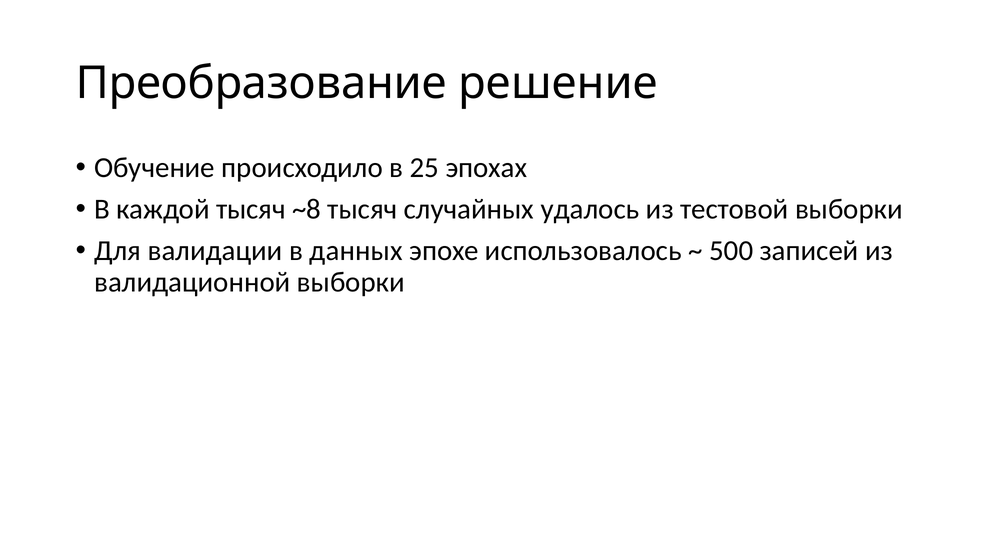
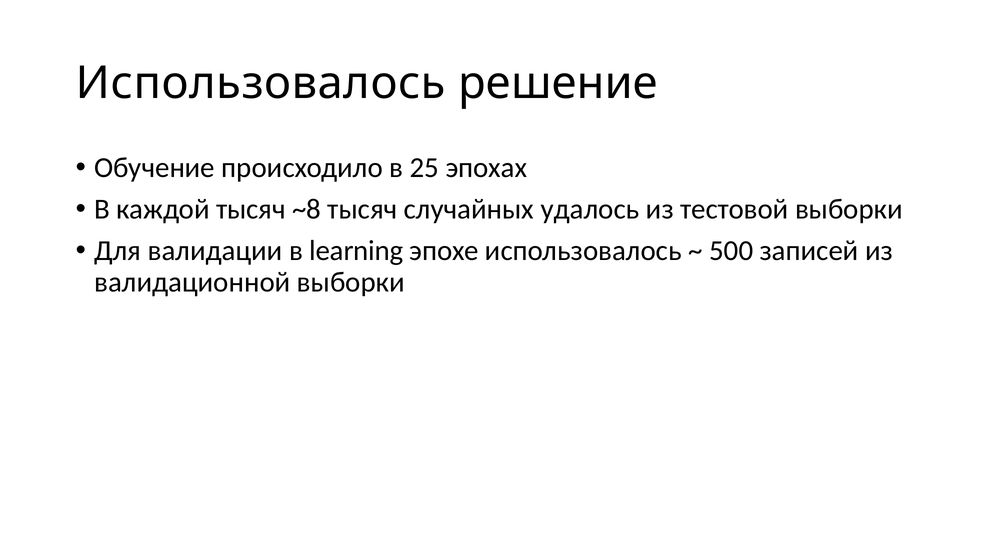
Преобразование at (261, 83): Преобразование -> Использовалось
данных: данных -> learning
